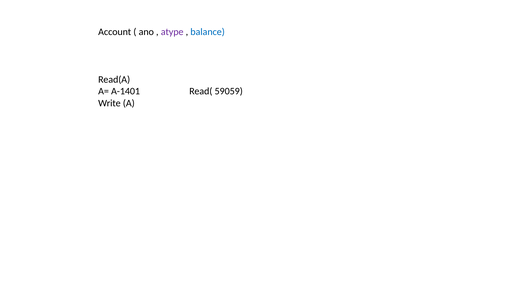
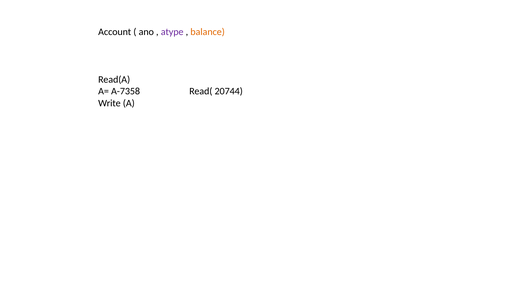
balance colour: blue -> orange
A-1401: A-1401 -> A-7358
59059: 59059 -> 20744
